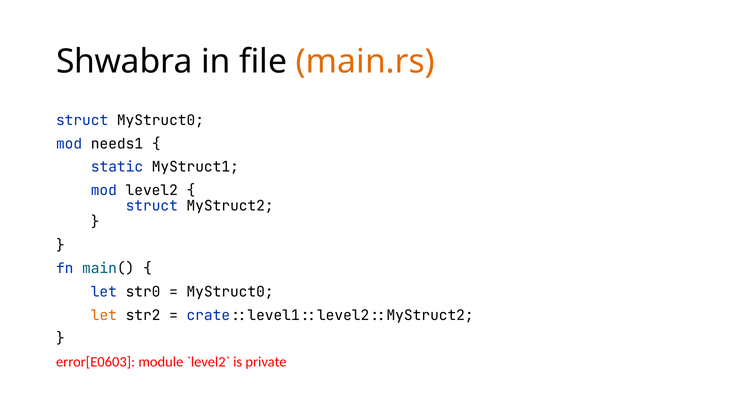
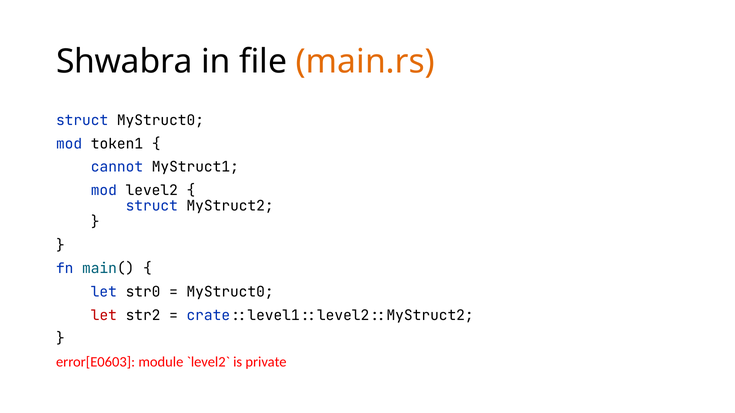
needs1: needs1 -> token1
static: static -> cannot
let at (104, 316) colour: orange -> red
